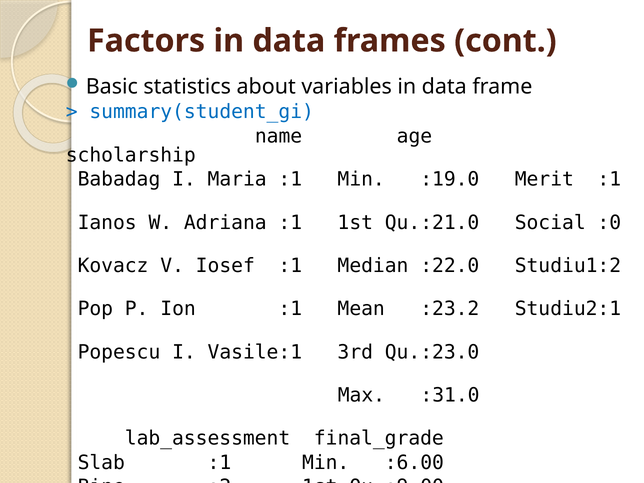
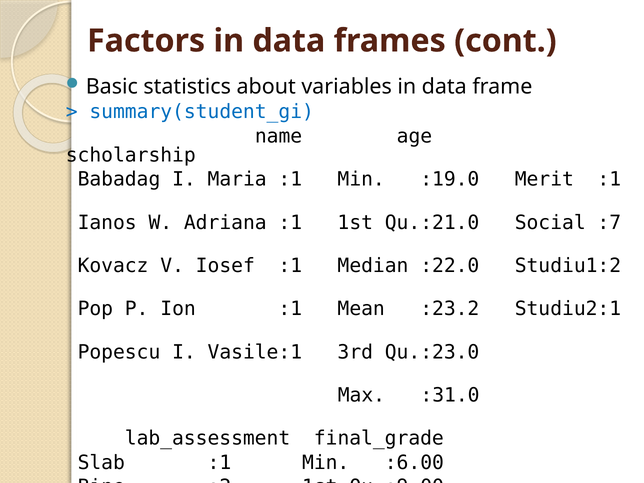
:0: :0 -> :7
